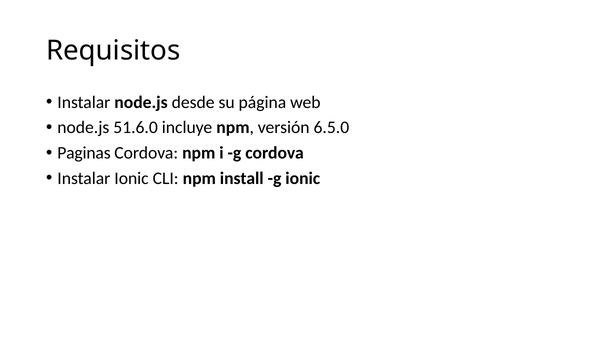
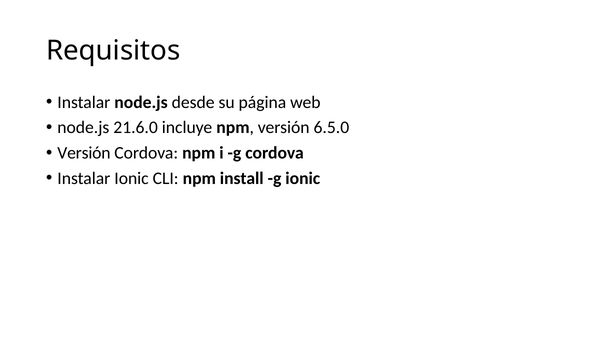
51.6.0: 51.6.0 -> 21.6.0
Paginas at (84, 153): Paginas -> Versión
